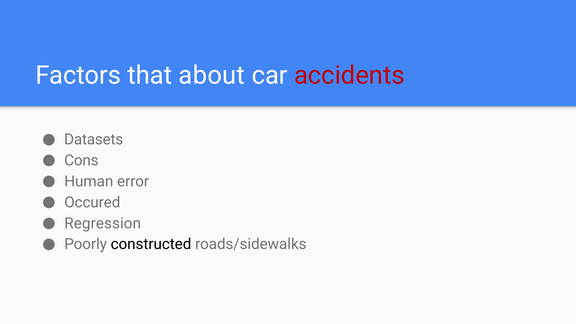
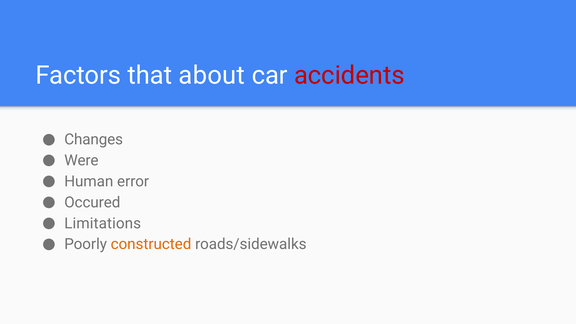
Datasets: Datasets -> Changes
Cons: Cons -> Were
Regression: Regression -> Limitations
constructed colour: black -> orange
